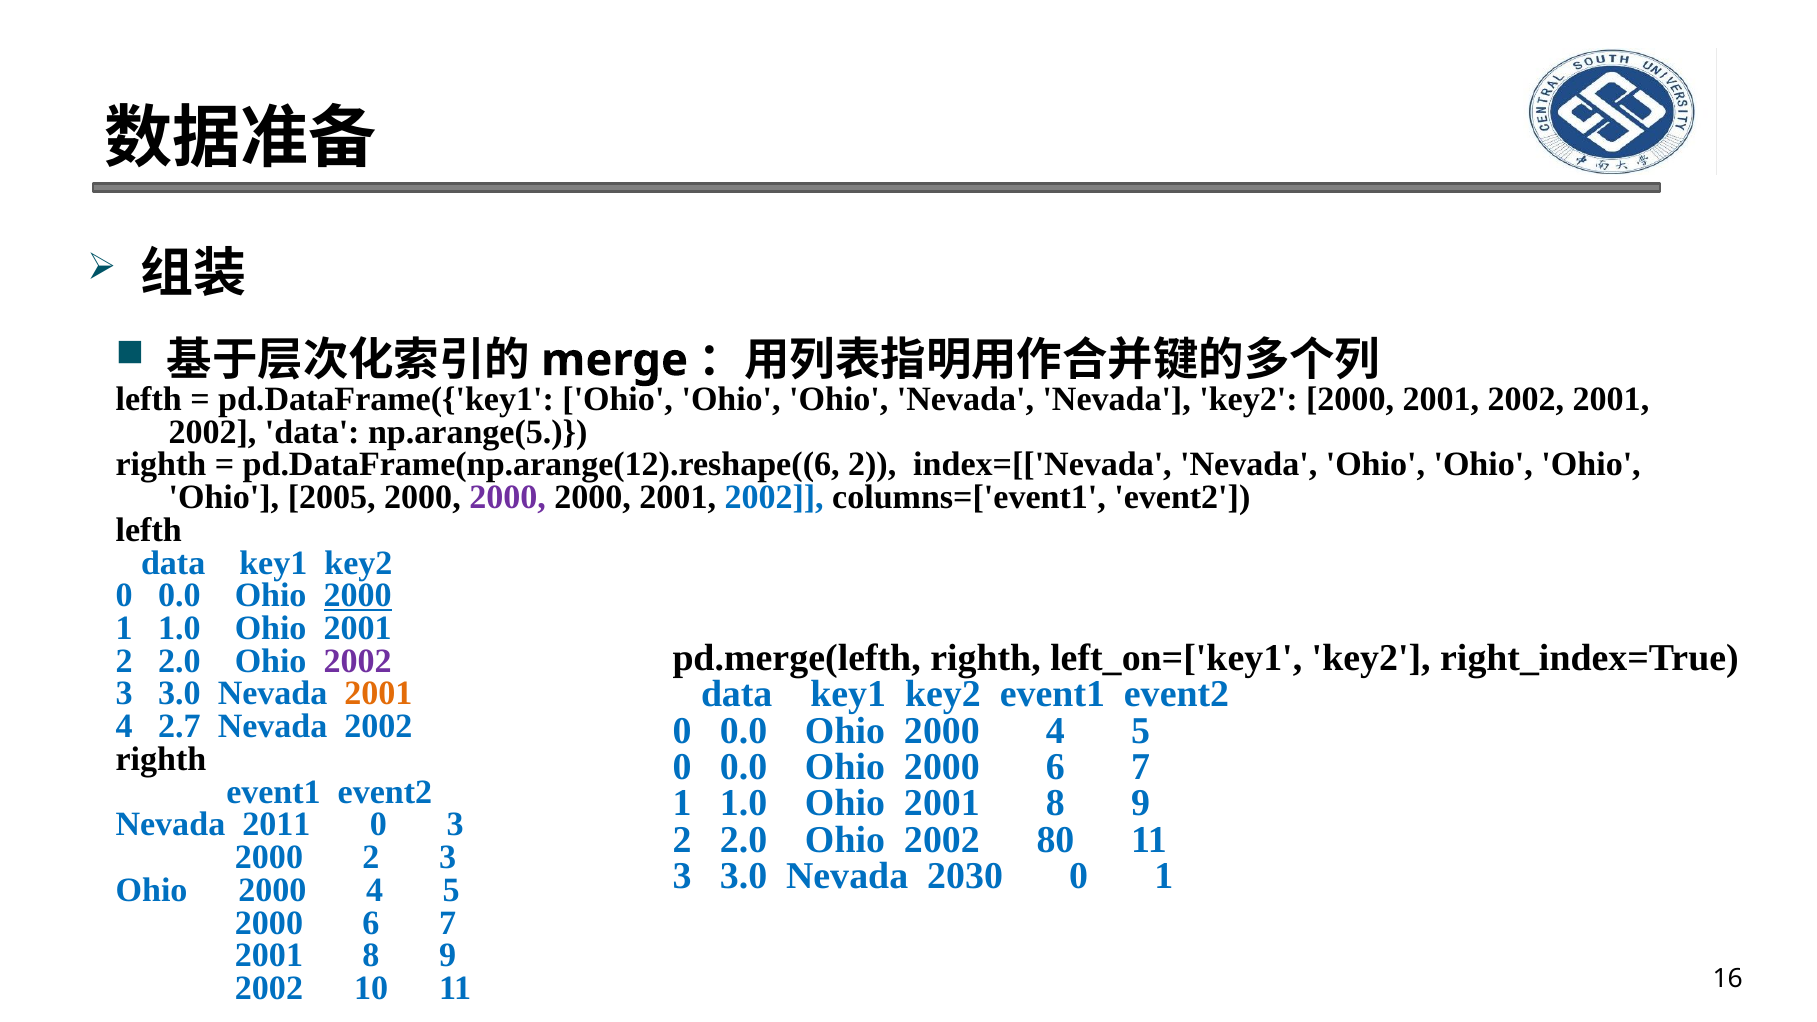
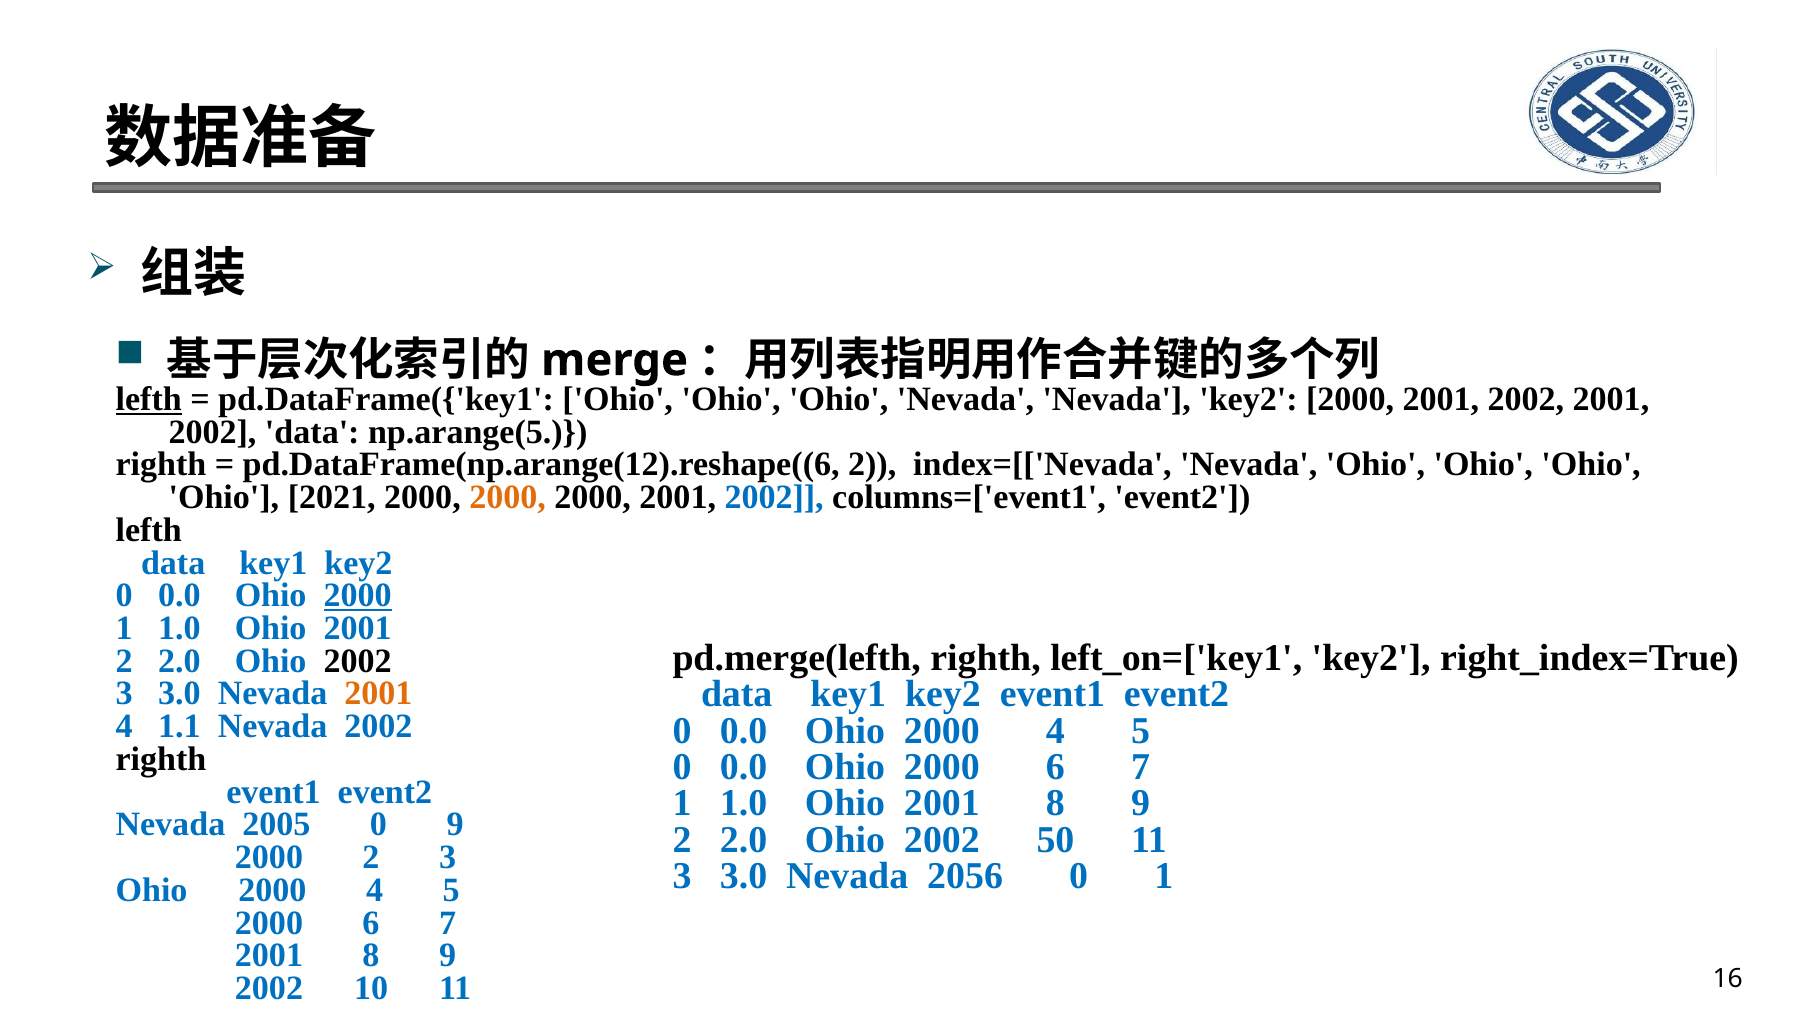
lefth at (149, 399) underline: none -> present
2005: 2005 -> 2021
2000 at (508, 497) colour: purple -> orange
2002 at (358, 661) colour: purple -> black
2.7: 2.7 -> 1.1
2011: 2011 -> 2005
0 3: 3 -> 9
80: 80 -> 50
2030: 2030 -> 2056
